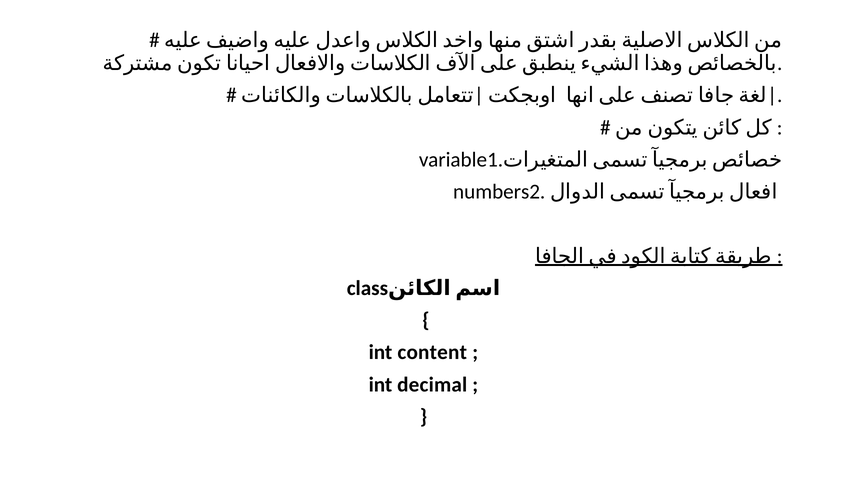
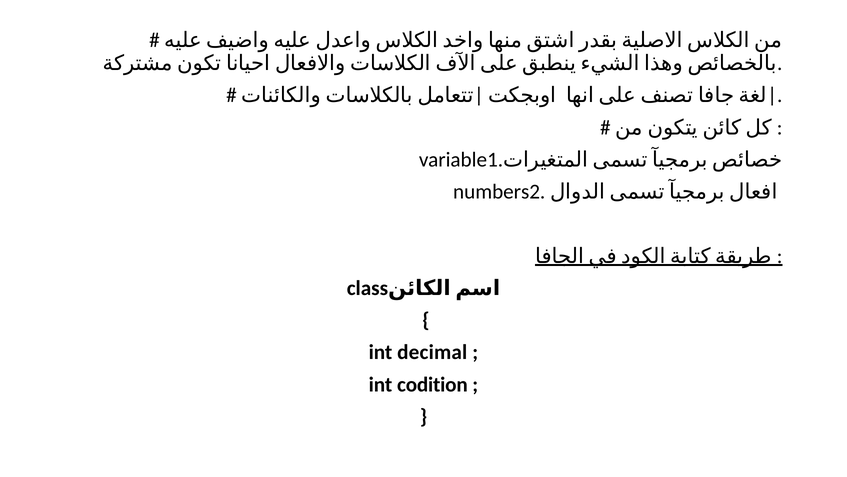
content: content -> decimal
decimal: decimal -> codition
